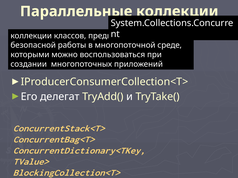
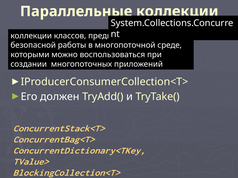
делегат: делегат -> должен
